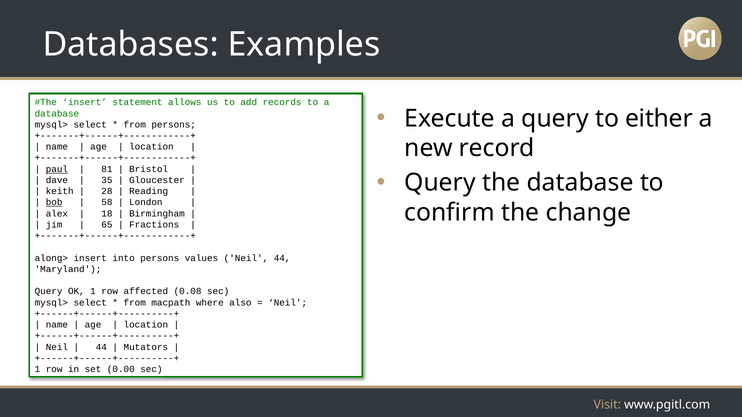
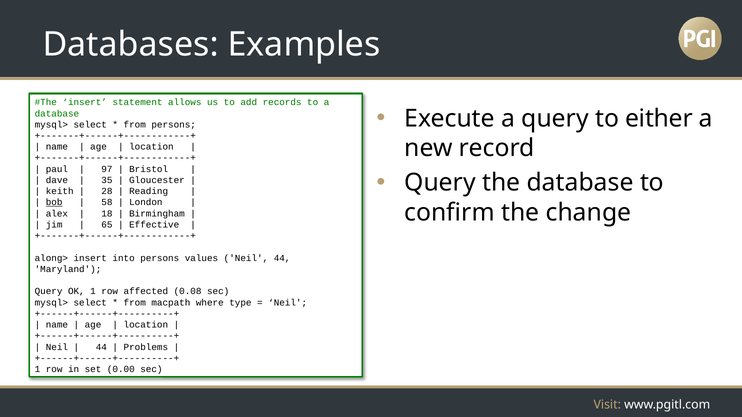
paul underline: present -> none
81: 81 -> 97
Fractions: Fractions -> Effective
also: also -> type
Mutators: Mutators -> Problems
